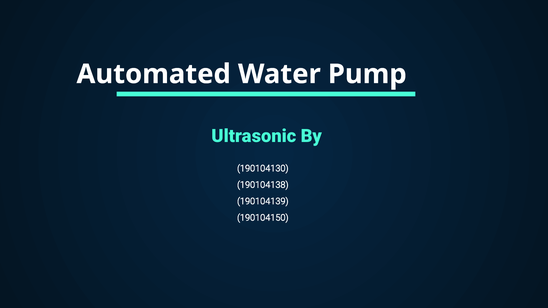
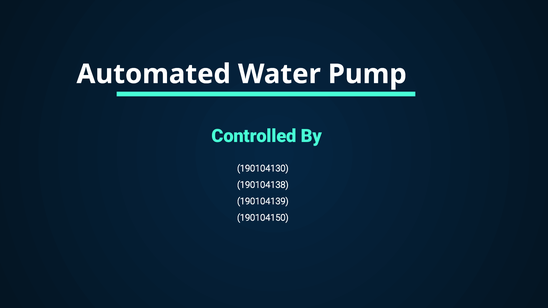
Ultrasonic: Ultrasonic -> Controlled
